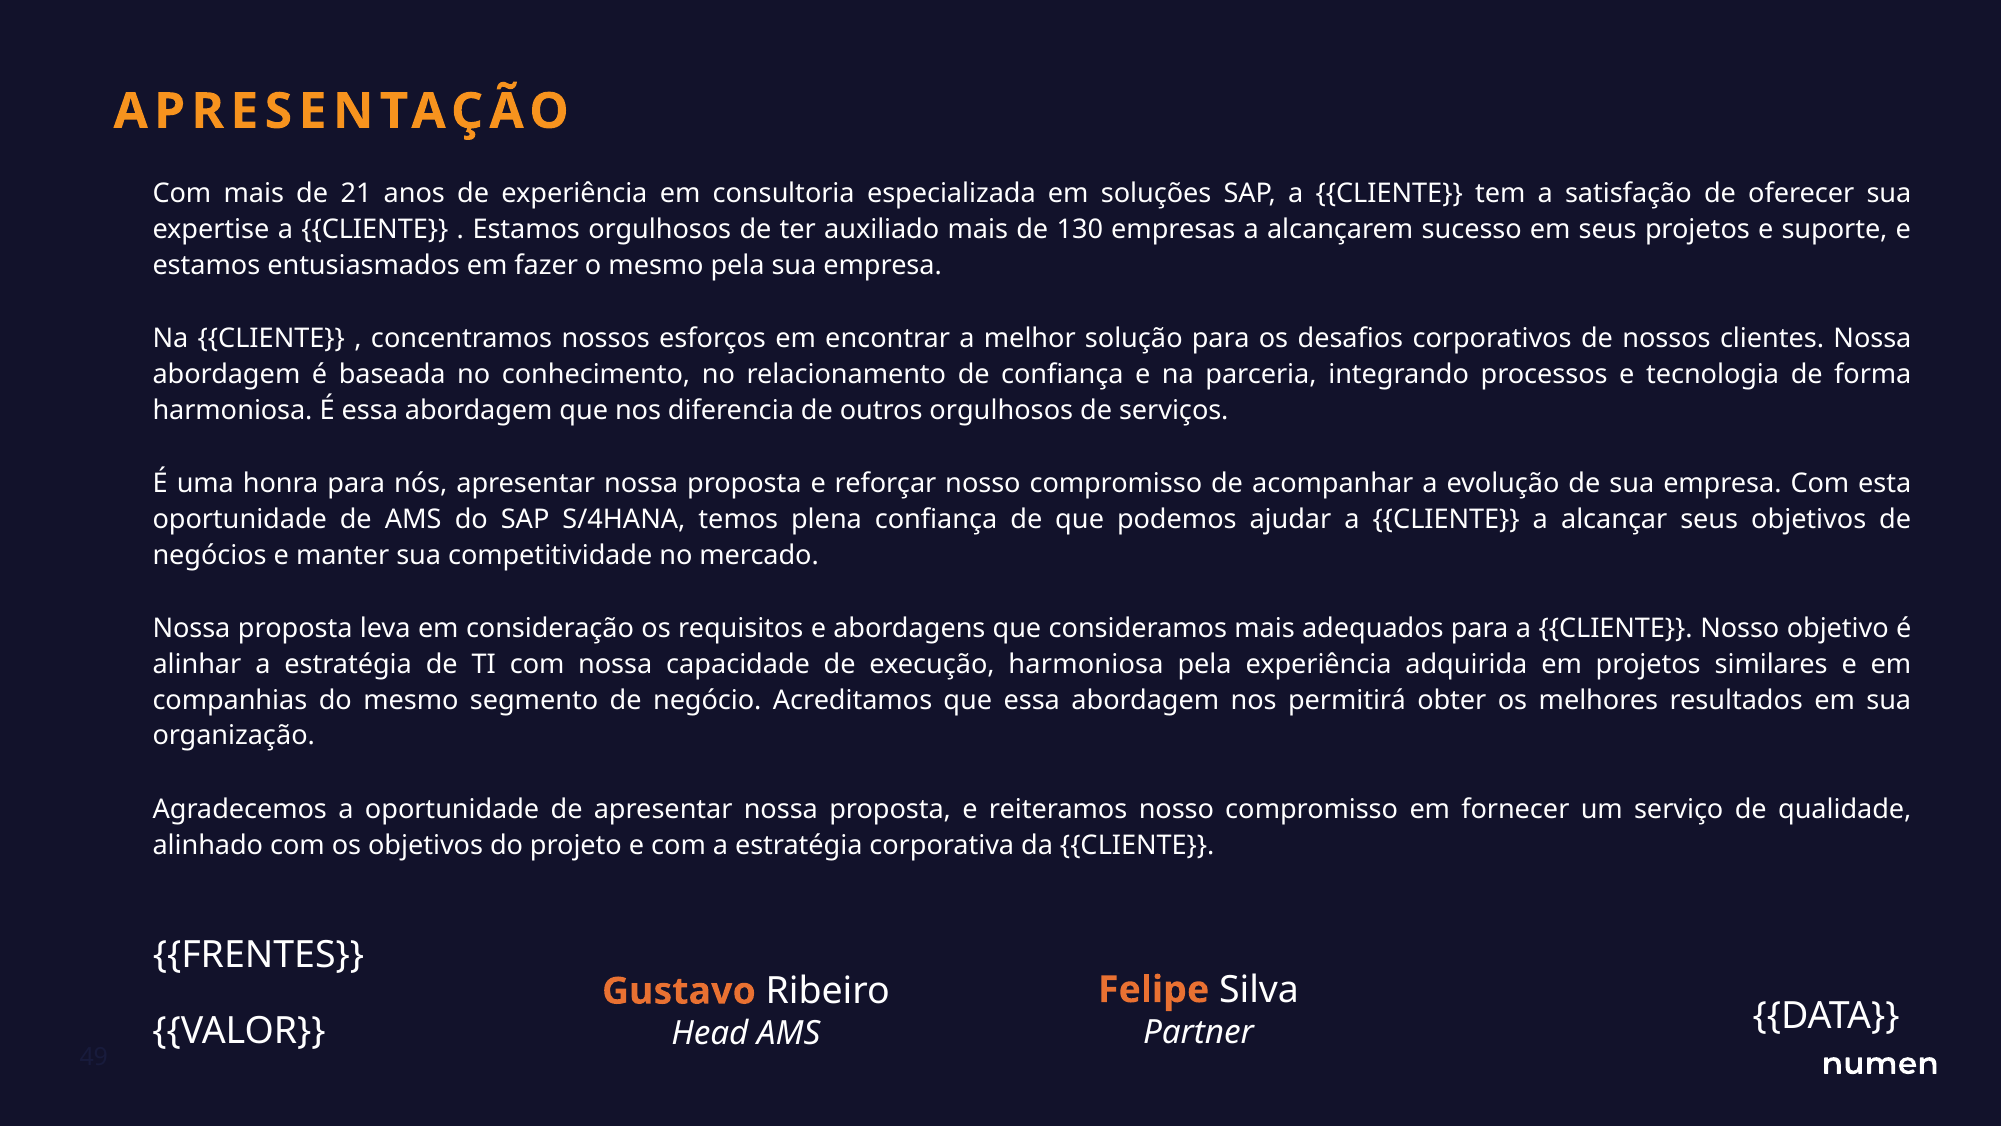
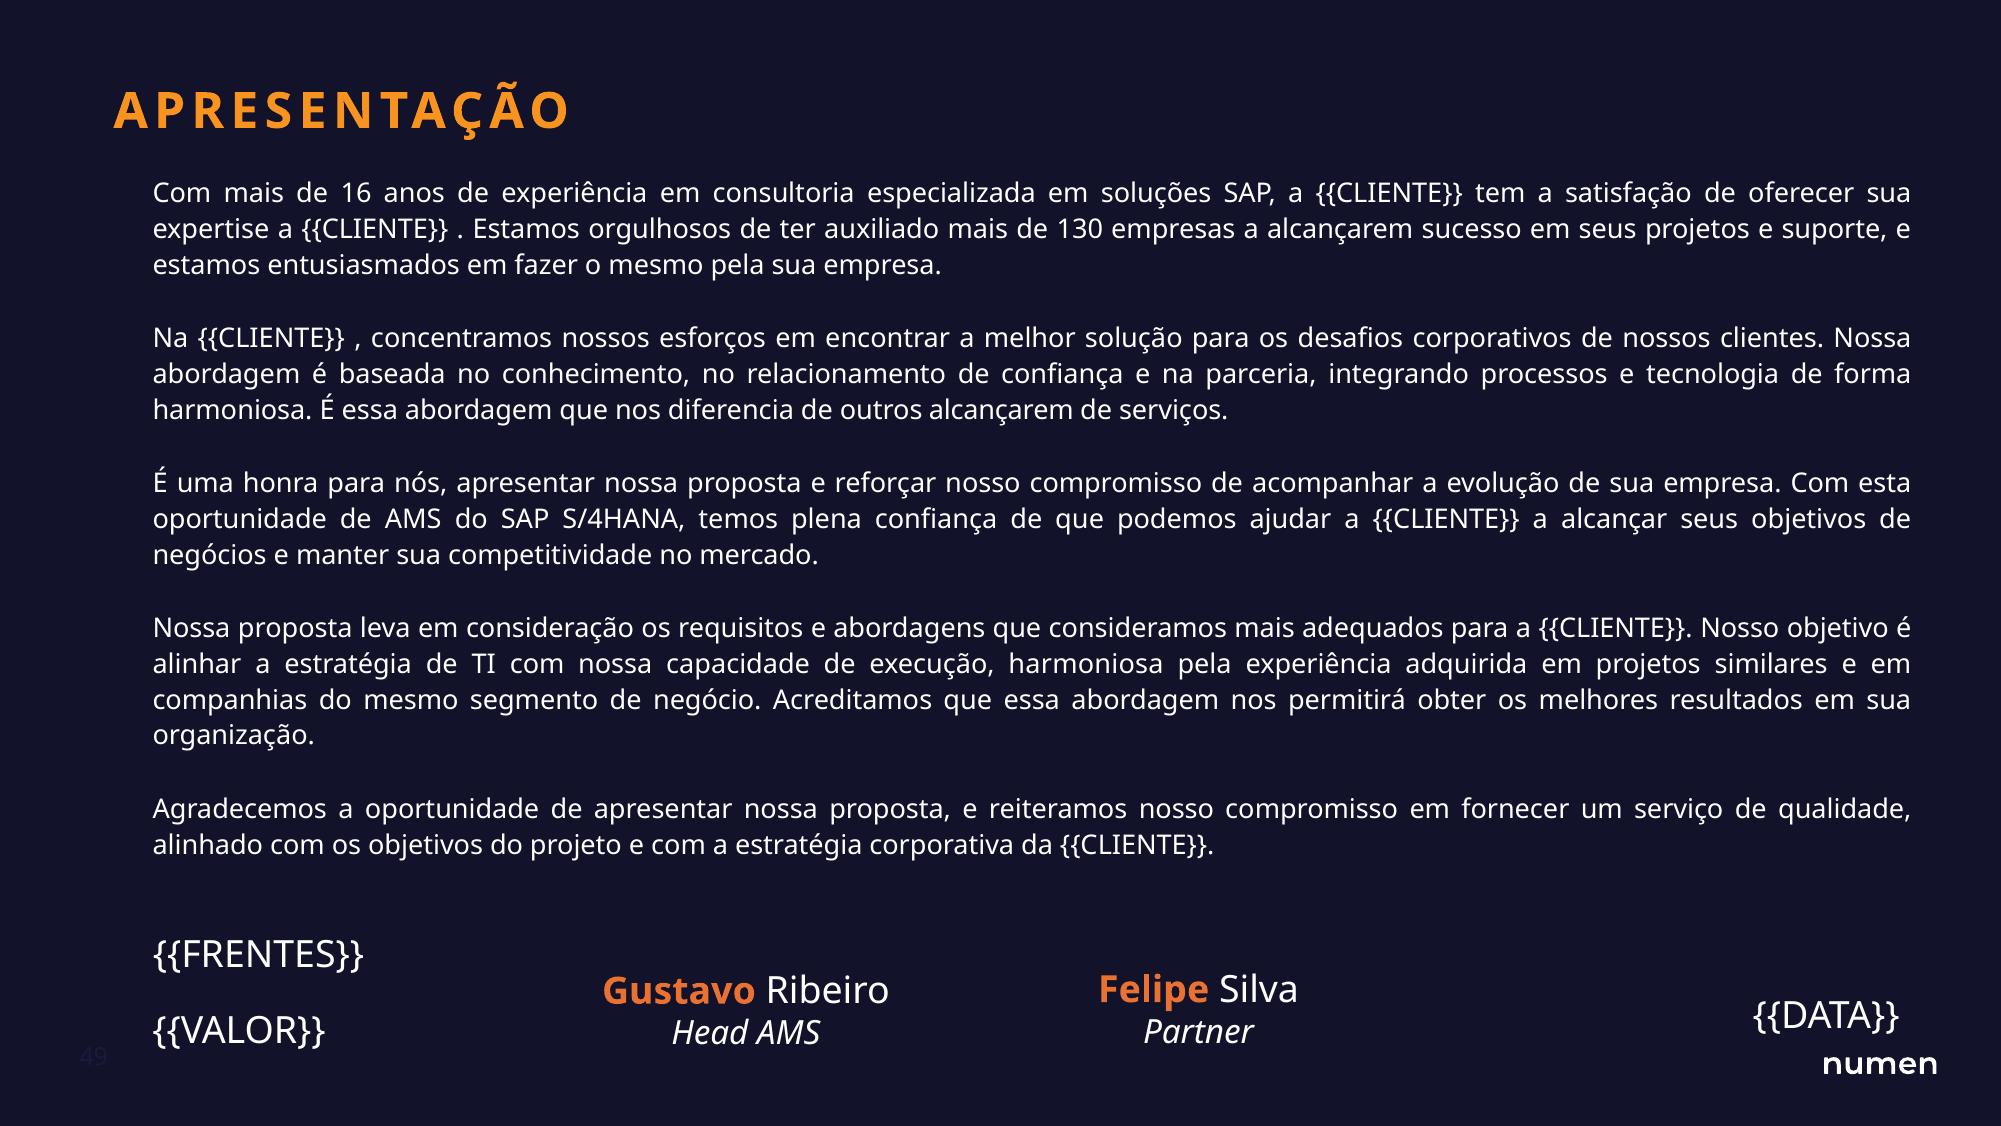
21: 21 -> 16
outros orgulhosos: orgulhosos -> alcançarem
